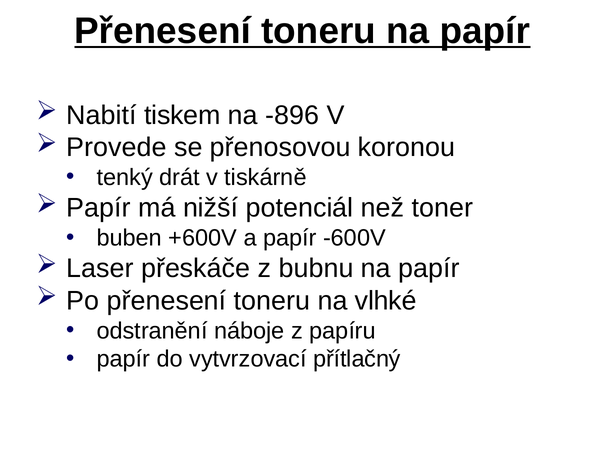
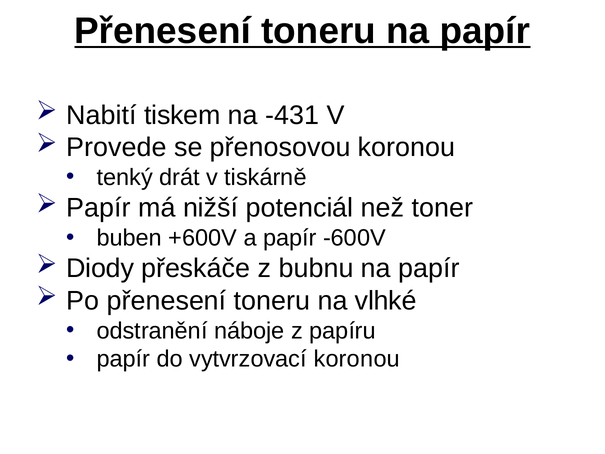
-896: -896 -> -431
Laser: Laser -> Diody
vytvrzovací přítlačný: přítlačný -> koronou
